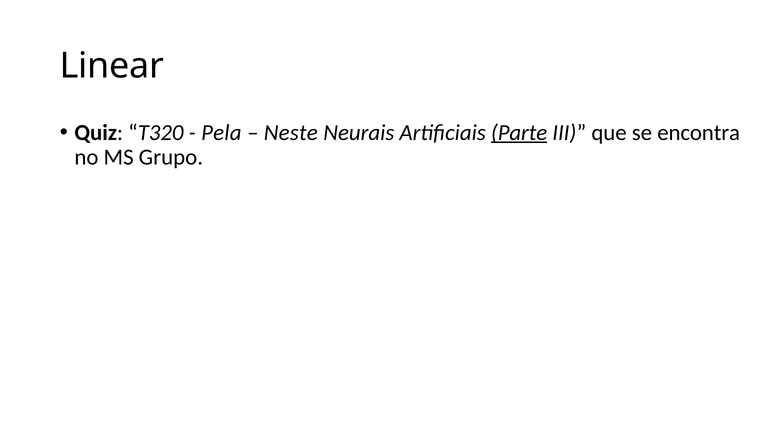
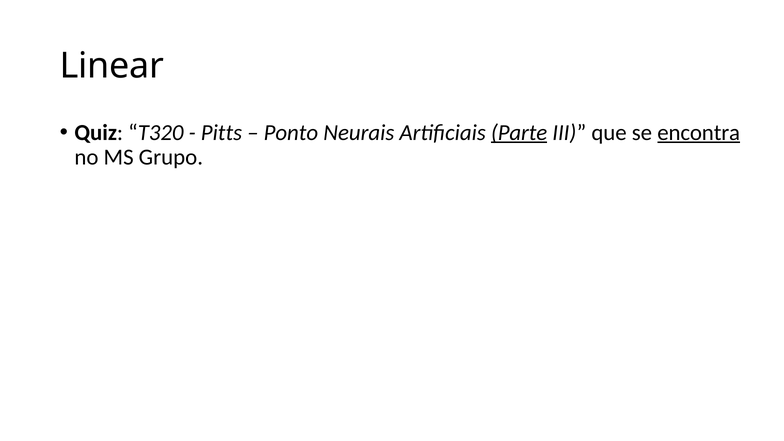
Pela: Pela -> Pitts
Neste: Neste -> Ponto
encontra underline: none -> present
